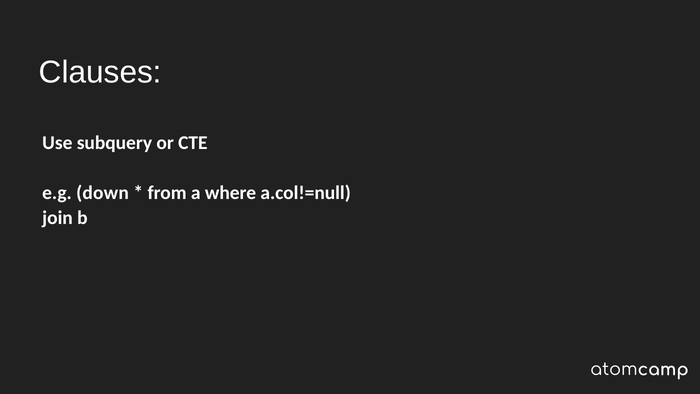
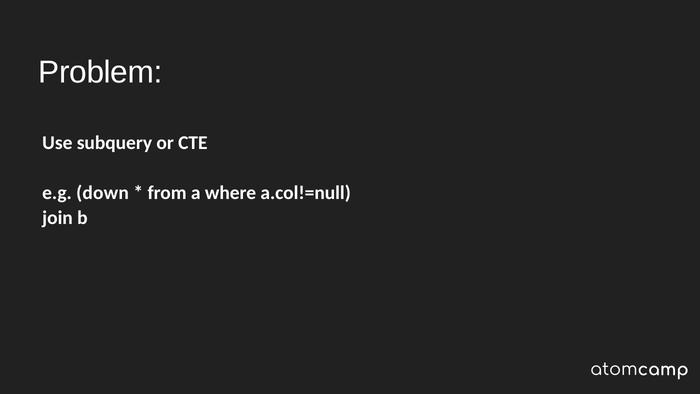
Clauses: Clauses -> Problem
